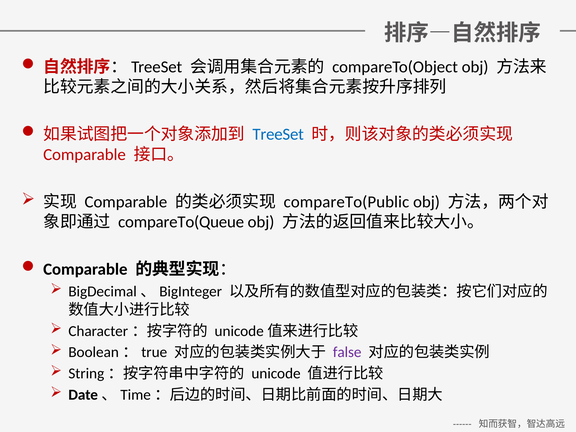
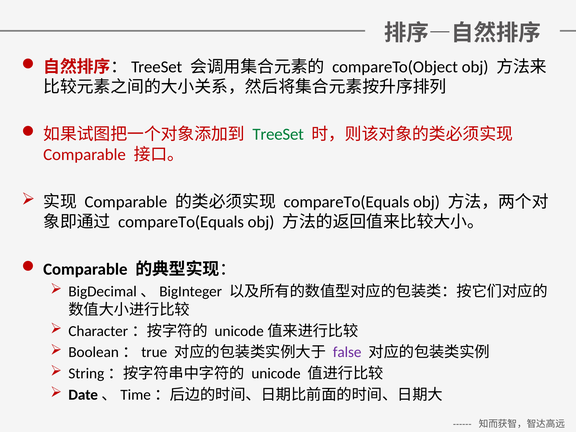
TreeSet colour: blue -> green
compareTo(Public at (346, 202): compareTo(Public -> compareTo(Equals
compareTo(Queue at (181, 222): compareTo(Queue -> compareTo(Equals
